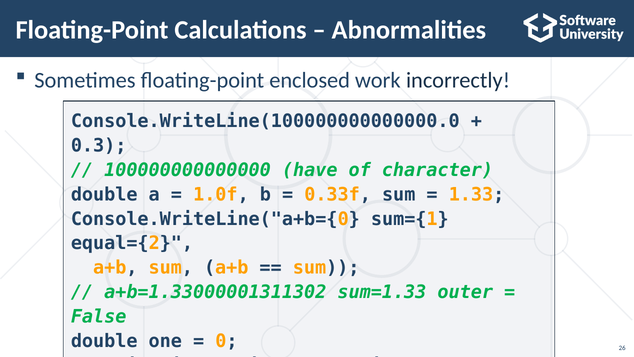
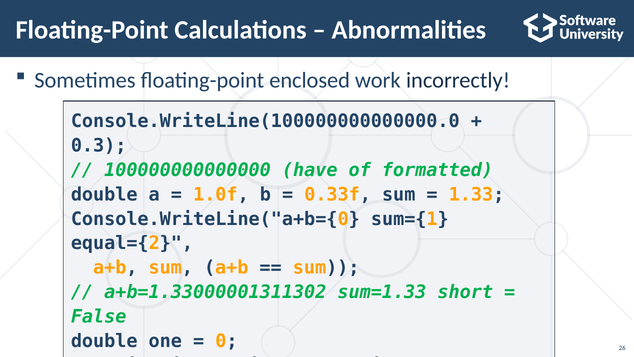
character: character -> formatted
outer: outer -> short
